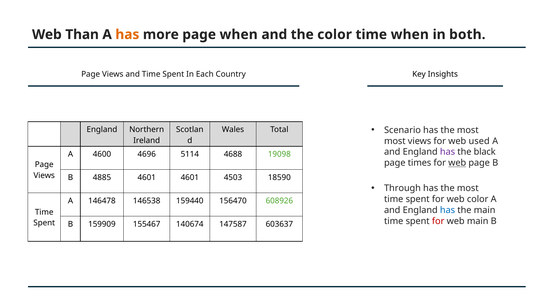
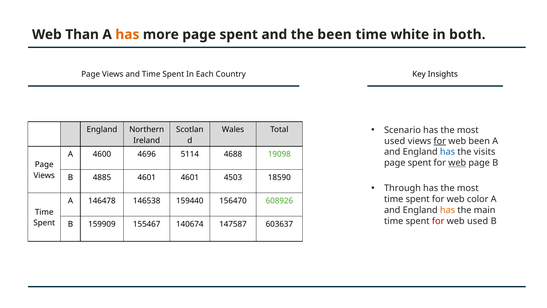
more page when: when -> spent
the color: color -> been
time when: when -> white
most at (395, 141): most -> used
for at (440, 141) underline: none -> present
web used: used -> been
has at (448, 152) colour: purple -> blue
black: black -> visits
times at (420, 163): times -> spent
has at (448, 210) colour: blue -> orange
web main: main -> used
